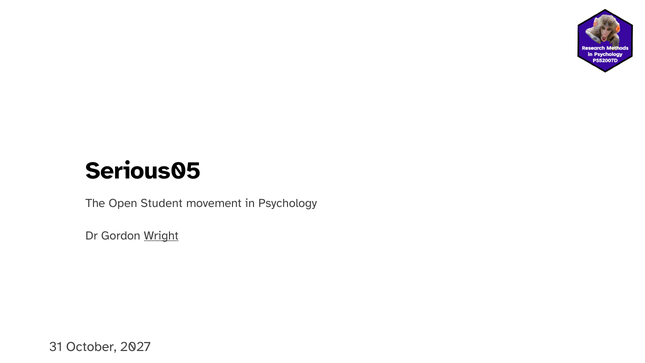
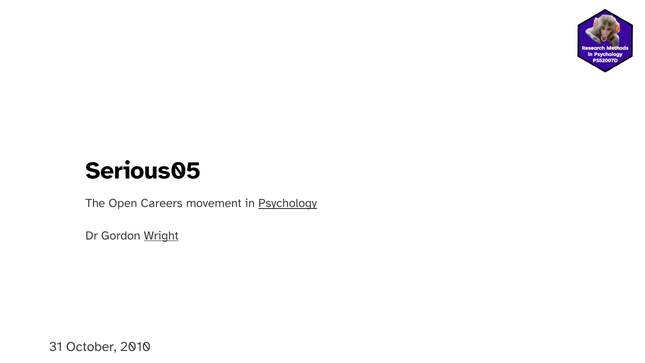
Student: Student -> Careers
Psychology underline: none -> present
2027: 2027 -> 2010
